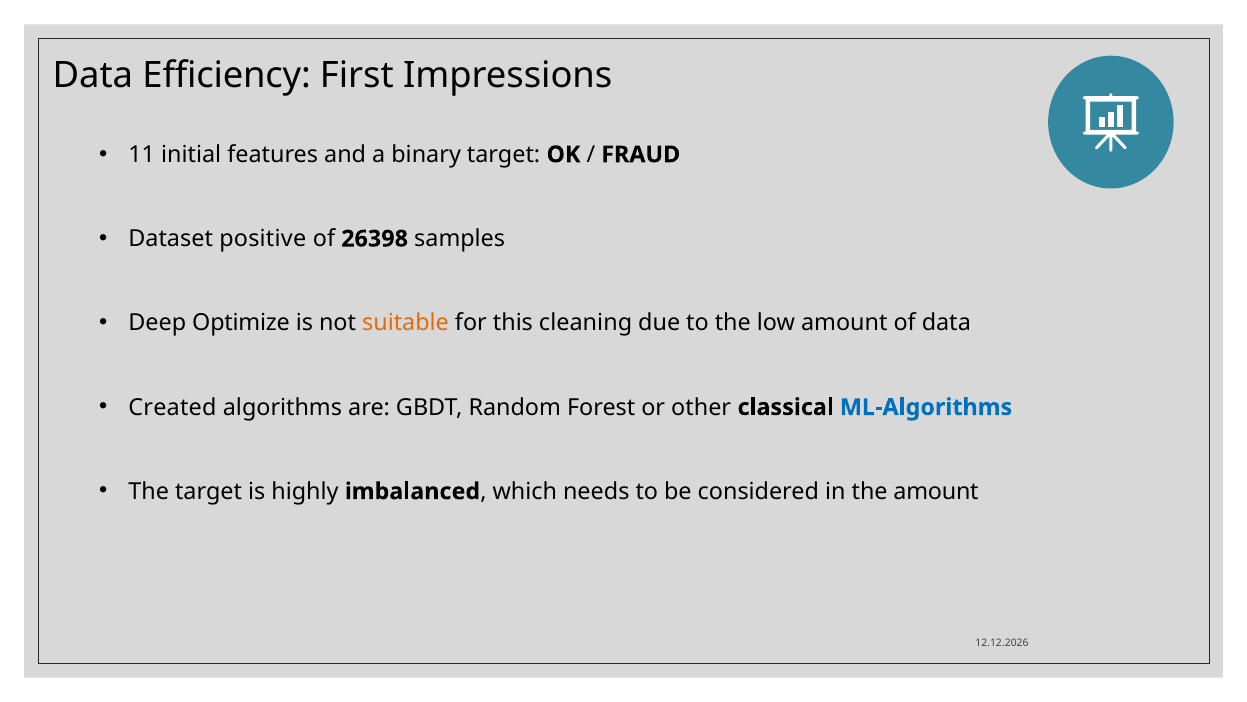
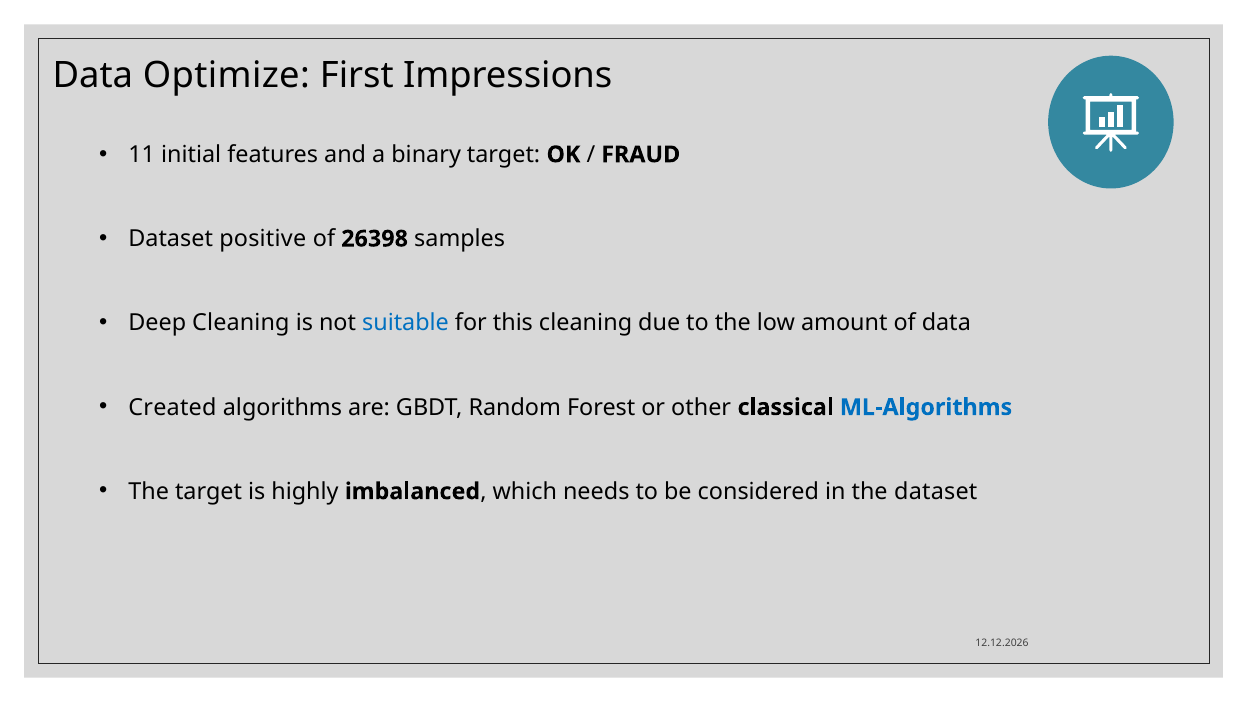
Efficiency: Efficiency -> Optimize
Deep Optimize: Optimize -> Cleaning
suitable colour: orange -> blue
the amount: amount -> dataset
